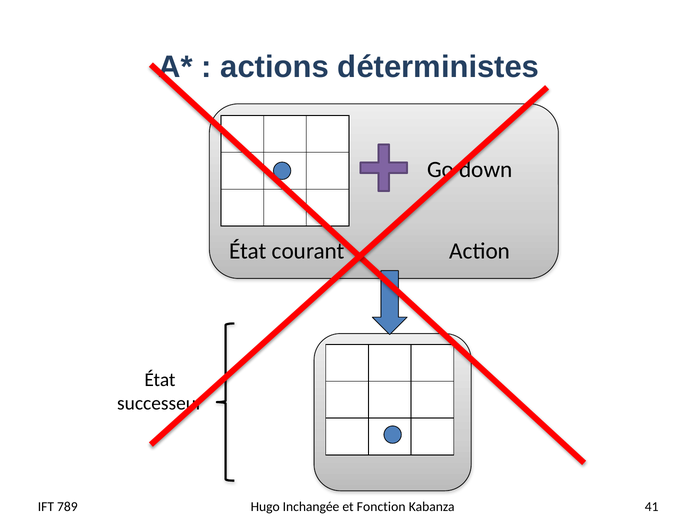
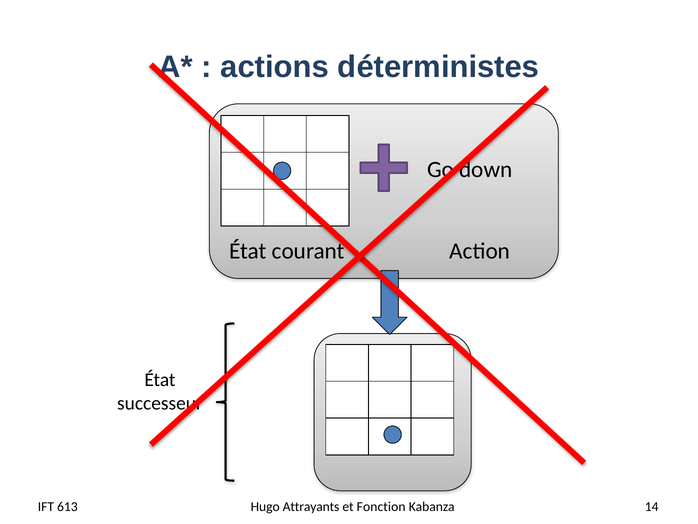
789: 789 -> 613
Inchangée: Inchangée -> Attrayants
41: 41 -> 14
